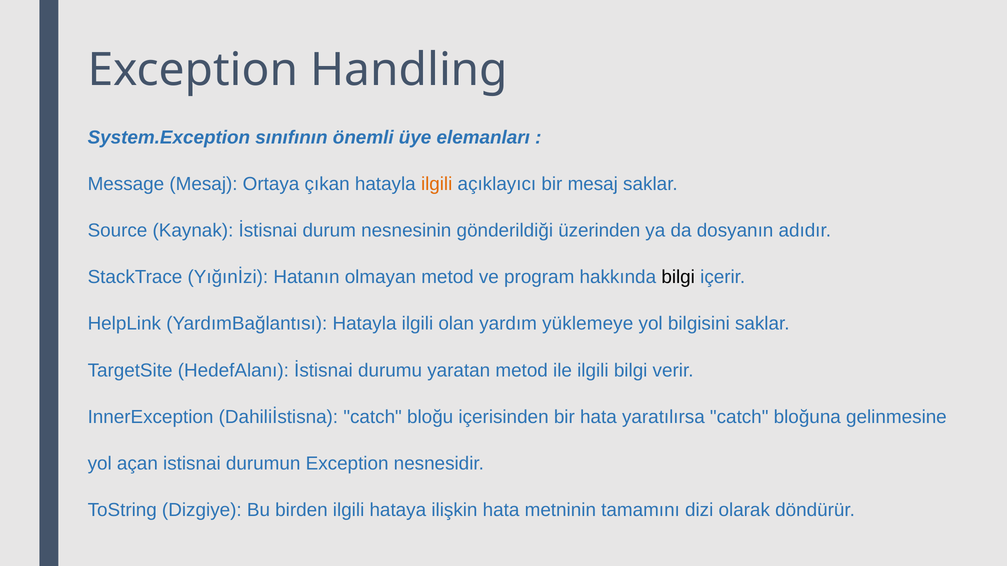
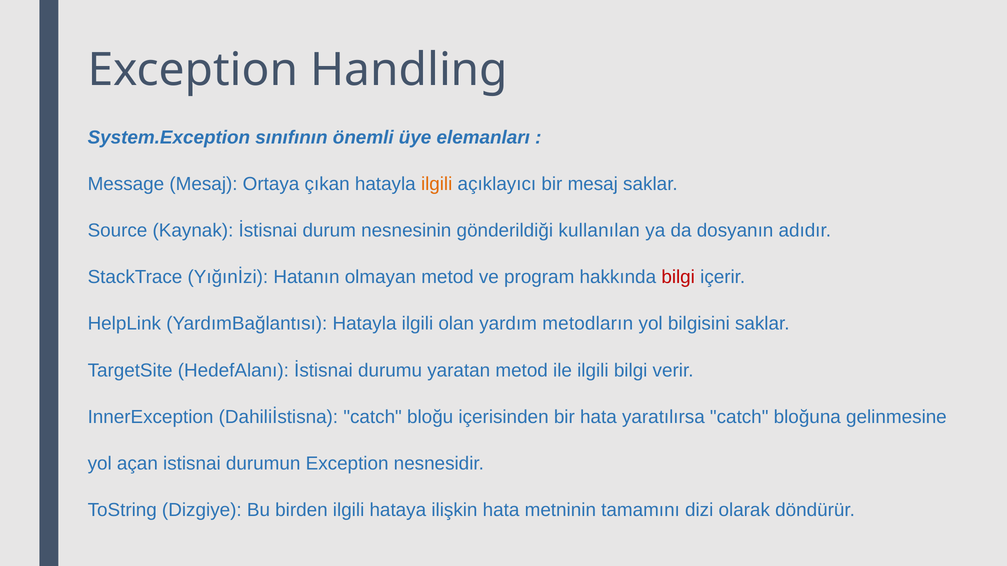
üzerinden: üzerinden -> kullanılan
bilgi at (678, 277) colour: black -> red
yüklemeye: yüklemeye -> metodların
